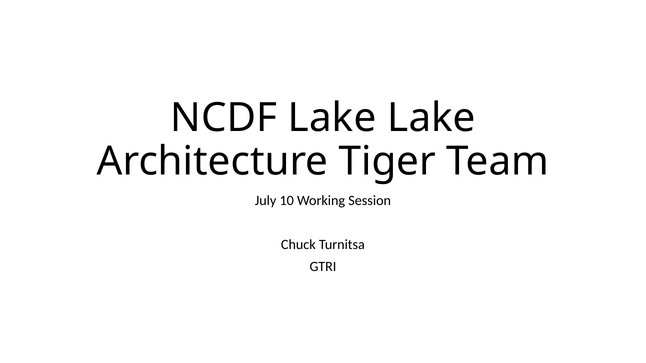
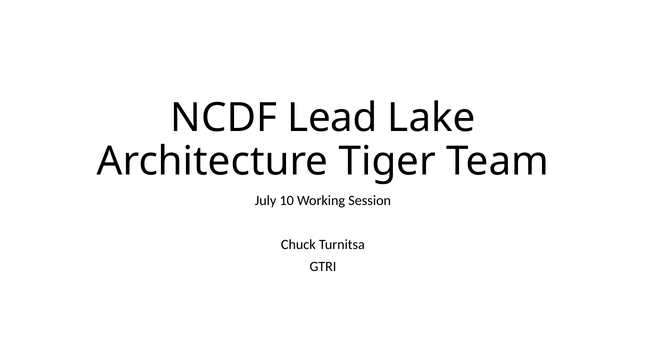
NCDF Lake: Lake -> Lead
